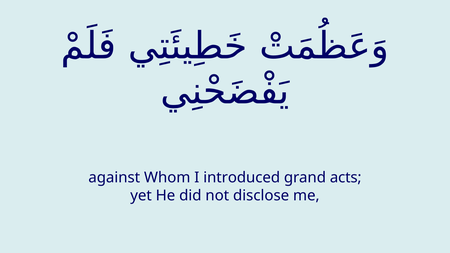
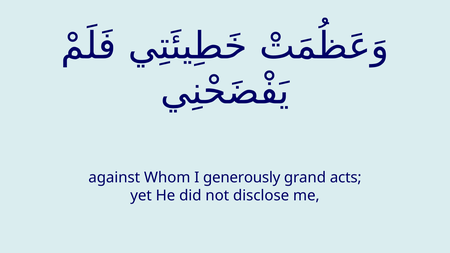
introduced: introduced -> generously
